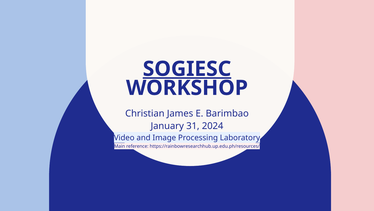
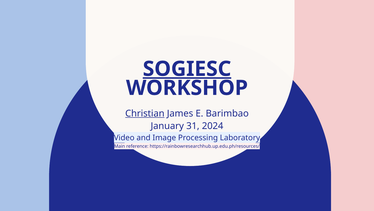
Christian underline: none -> present
